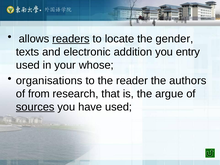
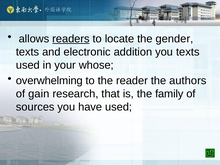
you entry: entry -> texts
organisations: organisations -> overwhelming
from: from -> gain
argue: argue -> family
sources underline: present -> none
